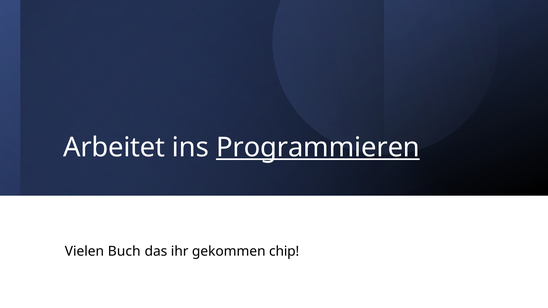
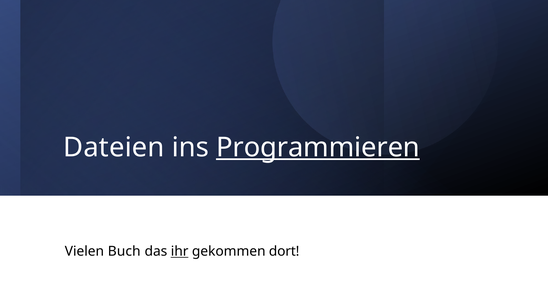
Arbeitet: Arbeitet -> Dateien
ihr underline: none -> present
chip: chip -> dort
